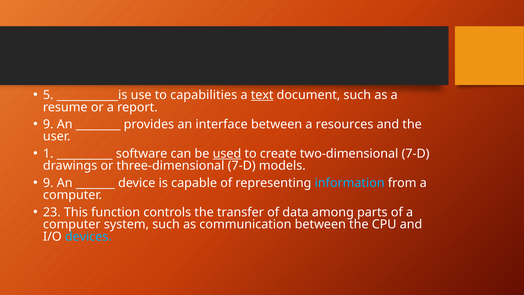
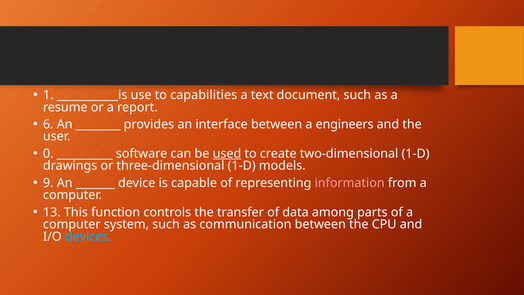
5: 5 -> 1
text underline: present -> none
9 at (48, 124): 9 -> 6
resources: resources -> engineers
1: 1 -> 0
two-dimensional 7-D: 7-D -> 1-D
three-dimensional 7-D: 7-D -> 1-D
information colour: light blue -> pink
23: 23 -> 13
